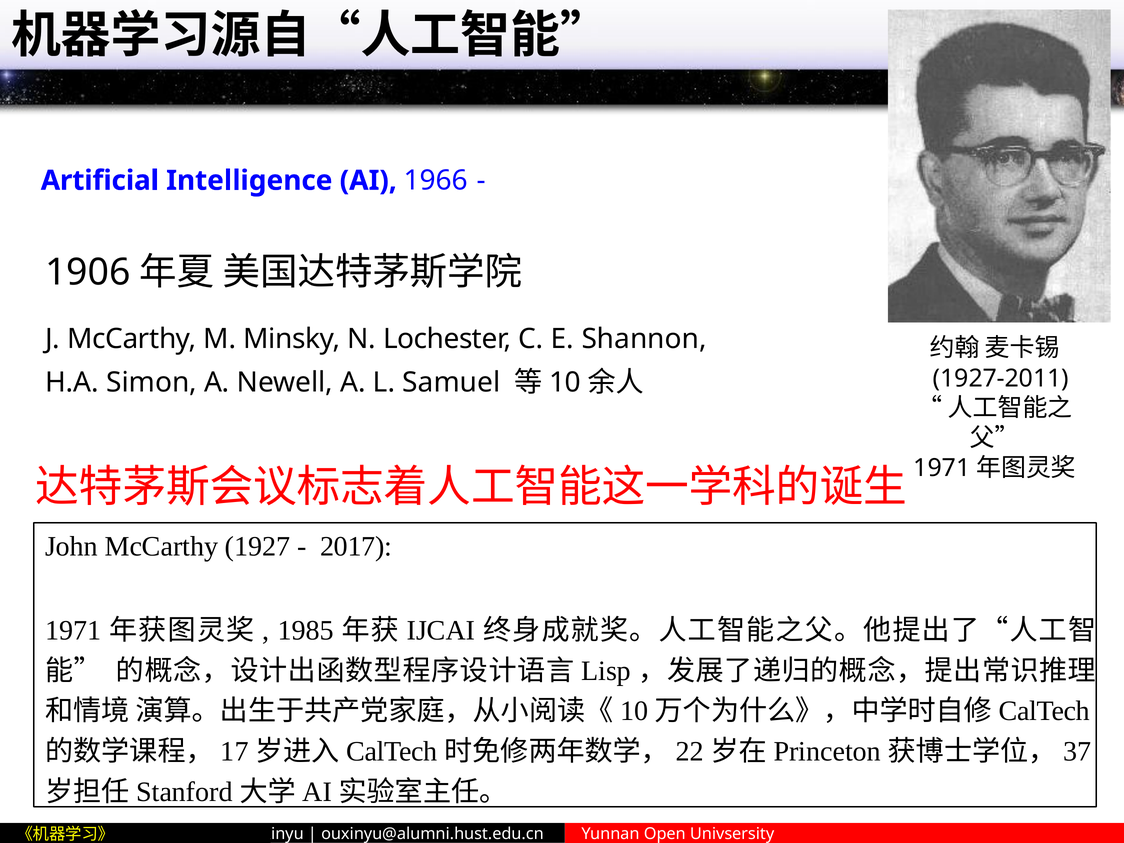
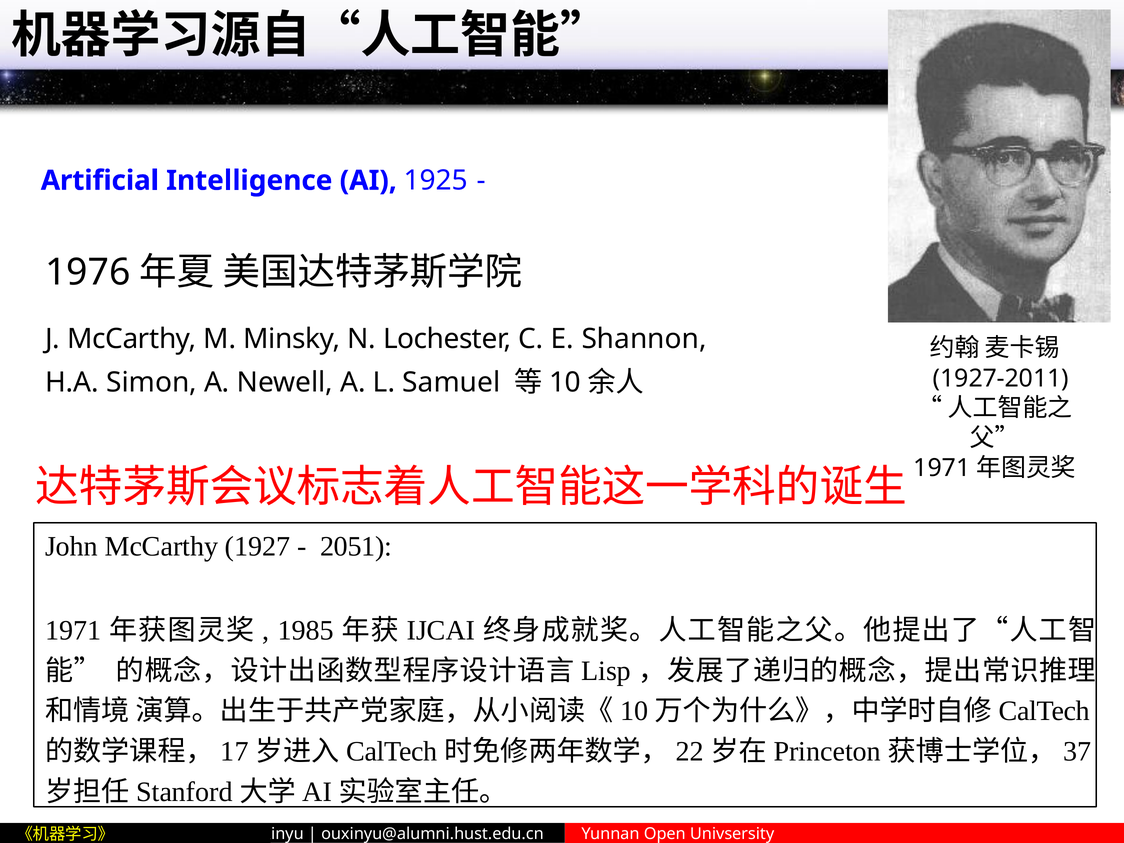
1966: 1966 -> 1925
1906: 1906 -> 1976
2017: 2017 -> 2051
